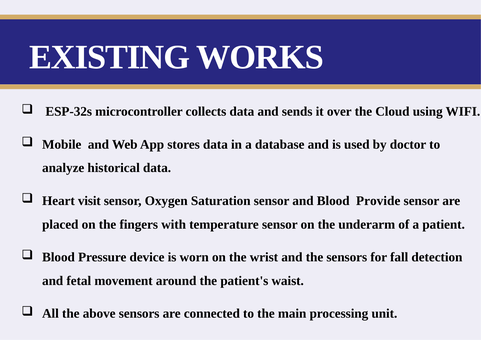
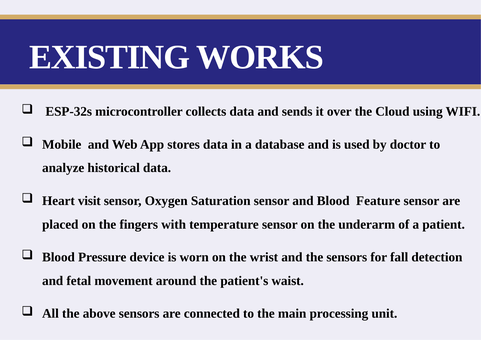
Provide: Provide -> Feature
